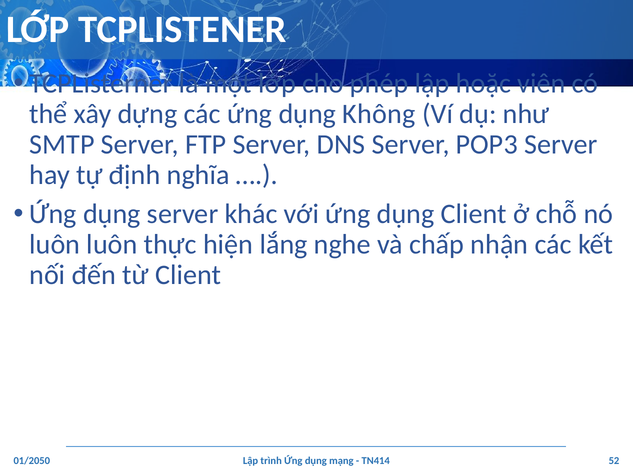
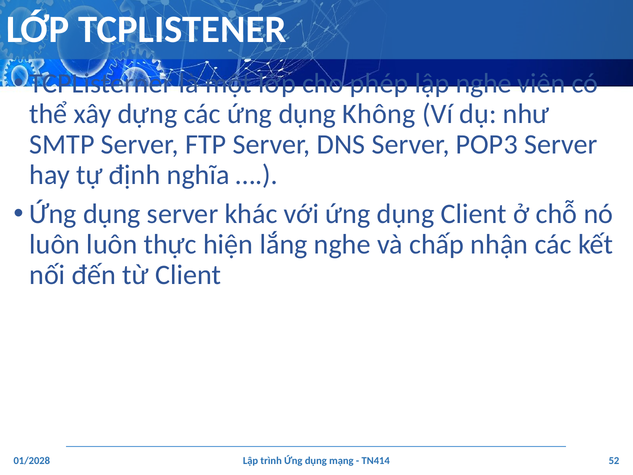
lập hoặc: hoặc -> nghe
01/2050: 01/2050 -> 01/2028
